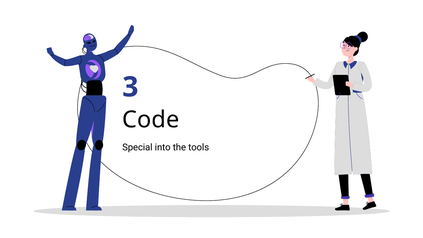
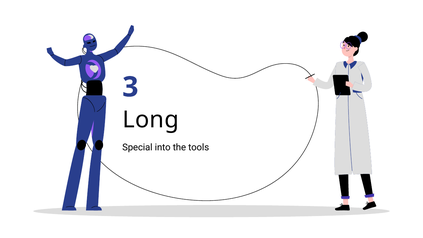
Code: Code -> Long
